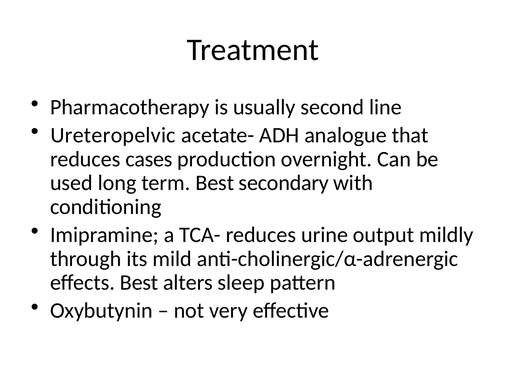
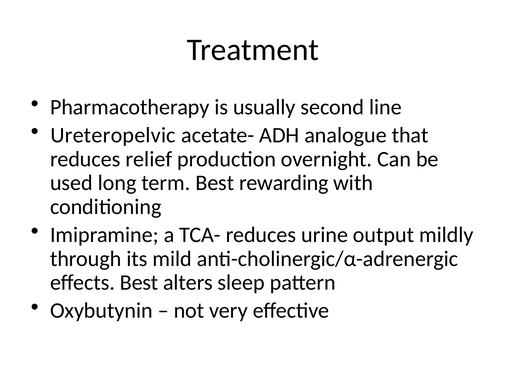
cases: cases -> relief
secondary: secondary -> rewarding
